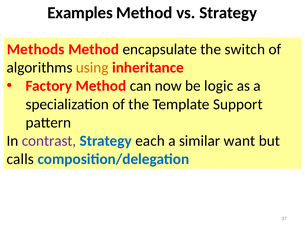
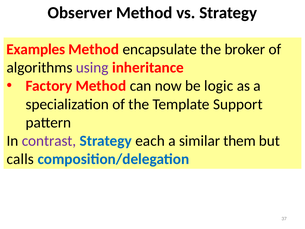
Examples: Examples -> Observer
Methods: Methods -> Examples
switch: switch -> broker
using colour: orange -> purple
want: want -> them
